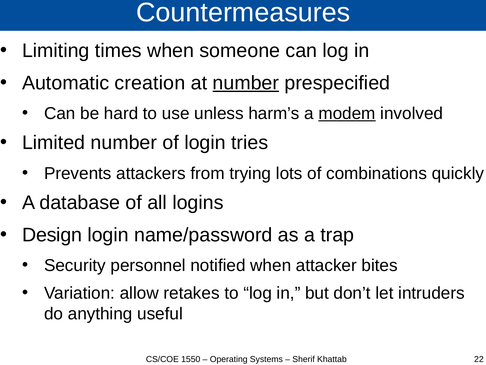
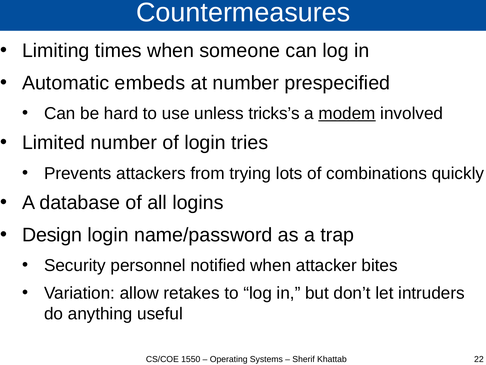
creation: creation -> embeds
number at (246, 83) underline: present -> none
harm’s: harm’s -> tricks’s
